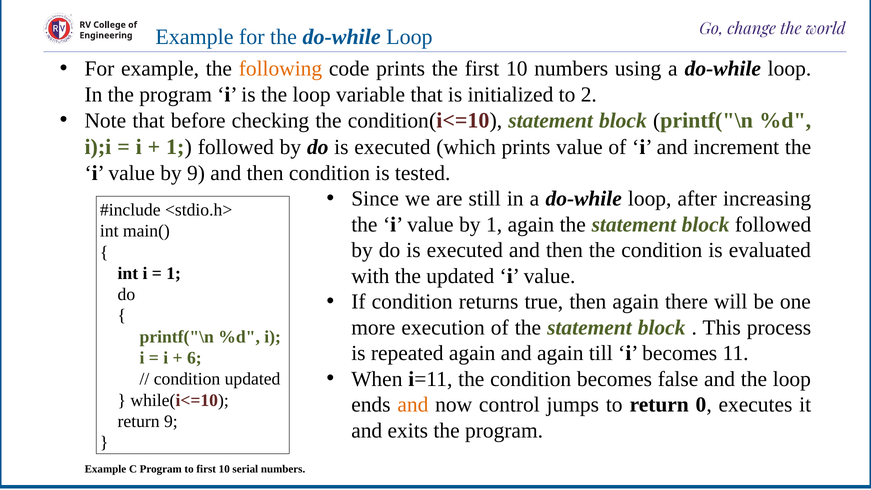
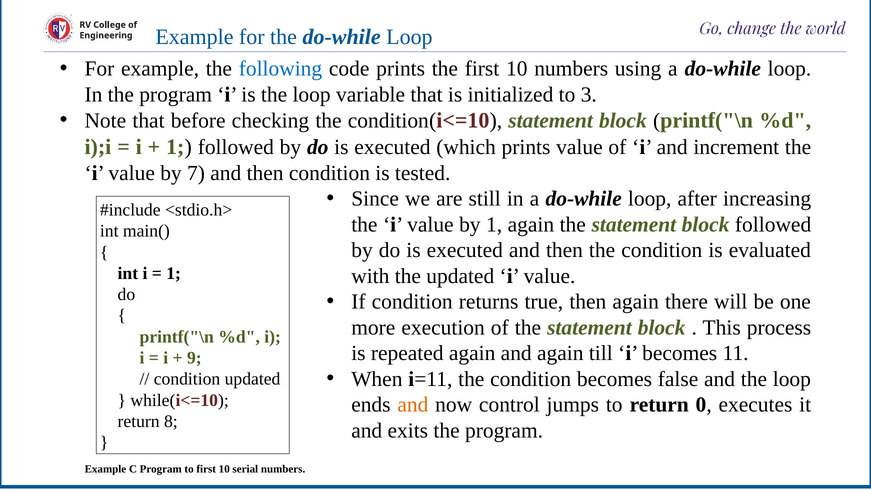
following colour: orange -> blue
2: 2 -> 3
by 9: 9 -> 7
6: 6 -> 9
return 9: 9 -> 8
